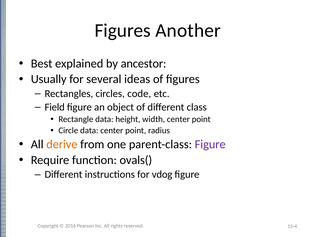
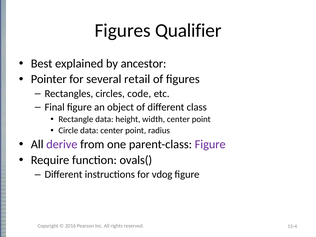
Another: Another -> Qualifier
Usually: Usually -> Pointer
ideas: ideas -> retail
Field: Field -> Final
derive colour: orange -> purple
